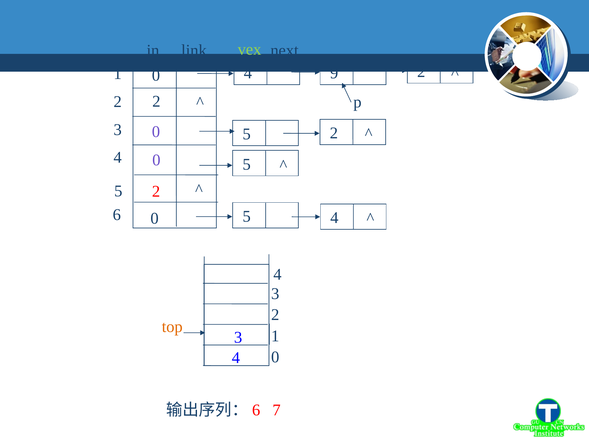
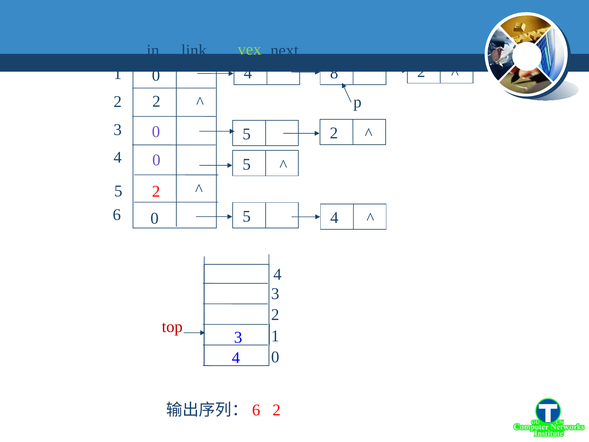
9: 9 -> 8
top colour: orange -> red
7 at (277, 410): 7 -> 2
